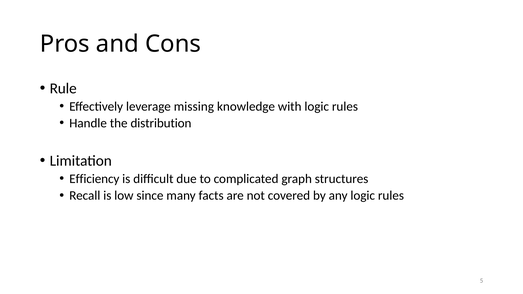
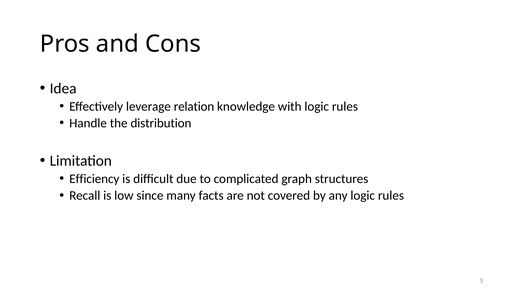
Rule: Rule -> Idea
missing: missing -> relation
